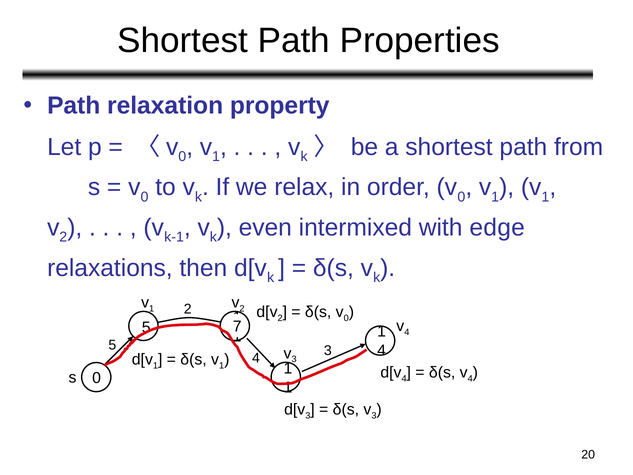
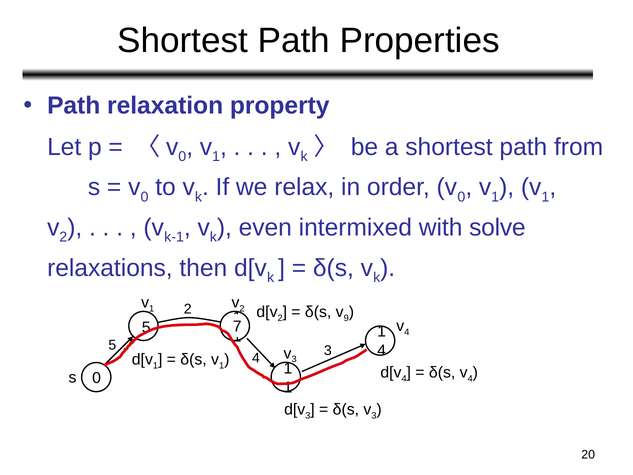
edge: edge -> solve
0 at (346, 318): 0 -> 9
